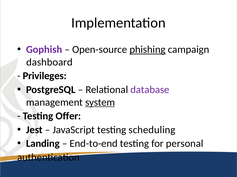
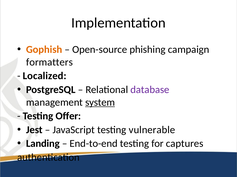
Gophish colour: purple -> orange
phishing underline: present -> none
dashboard: dashboard -> formatters
Privileges: Privileges -> Localized
scheduling: scheduling -> vulnerable
personal: personal -> captures
